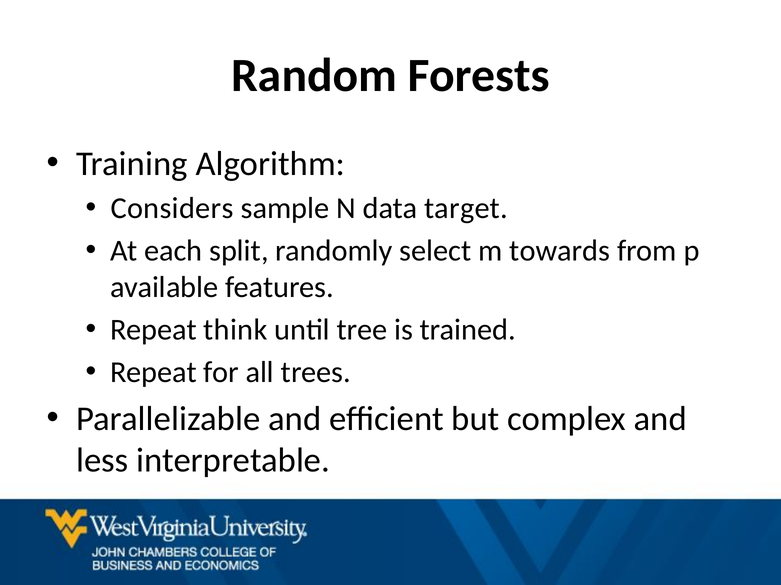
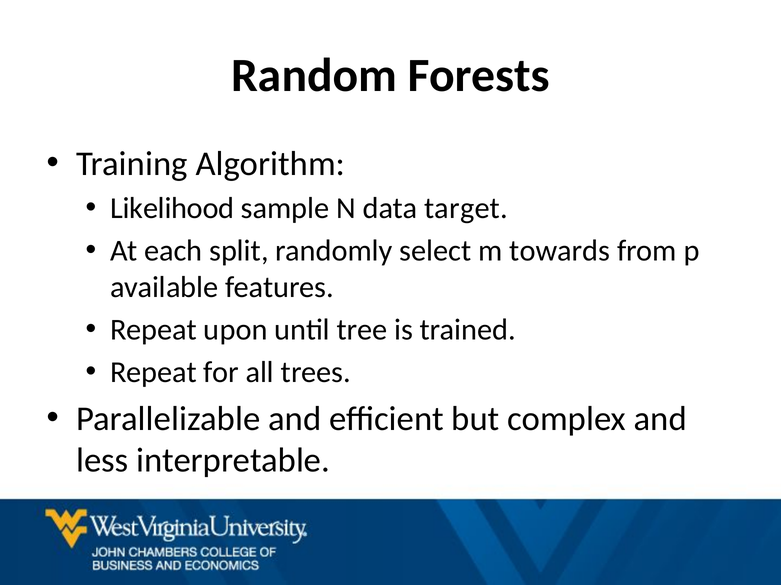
Considers: Considers -> Likelihood
think: think -> upon
